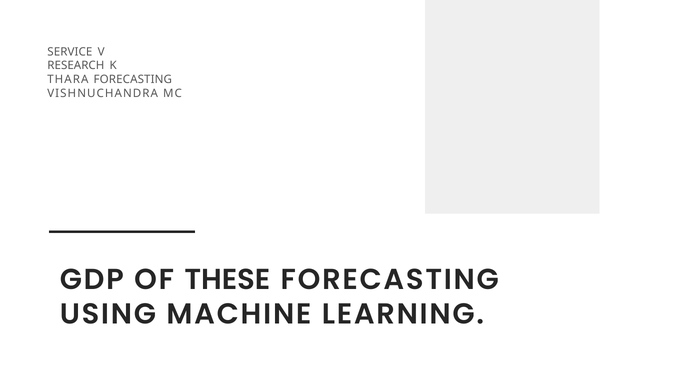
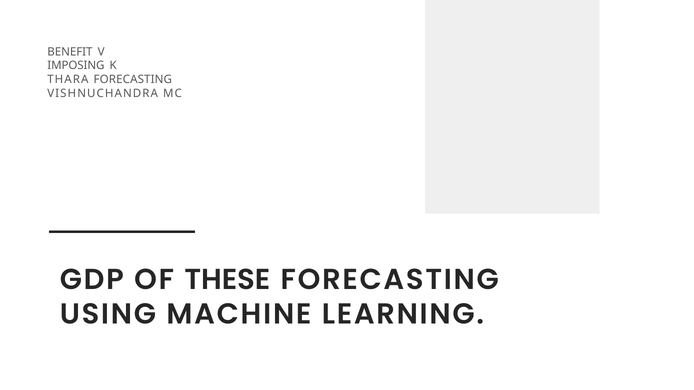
SERVICE: SERVICE -> BENEFIT
RESEARCH: RESEARCH -> IMPOSING
